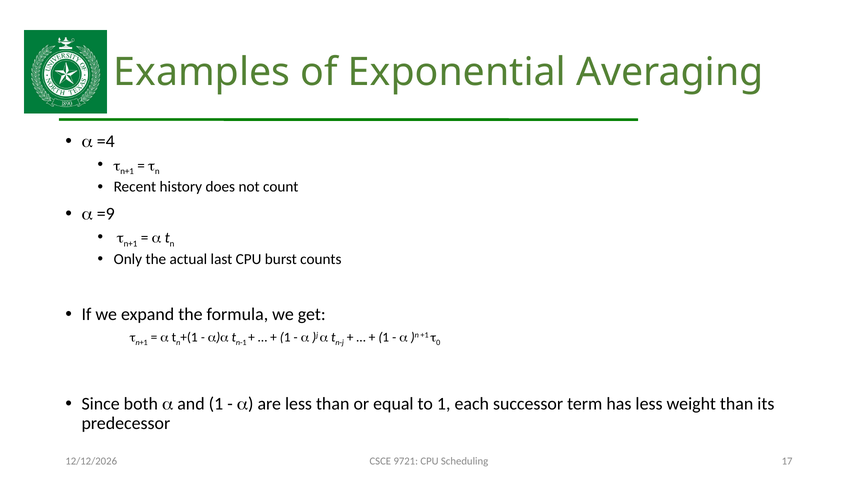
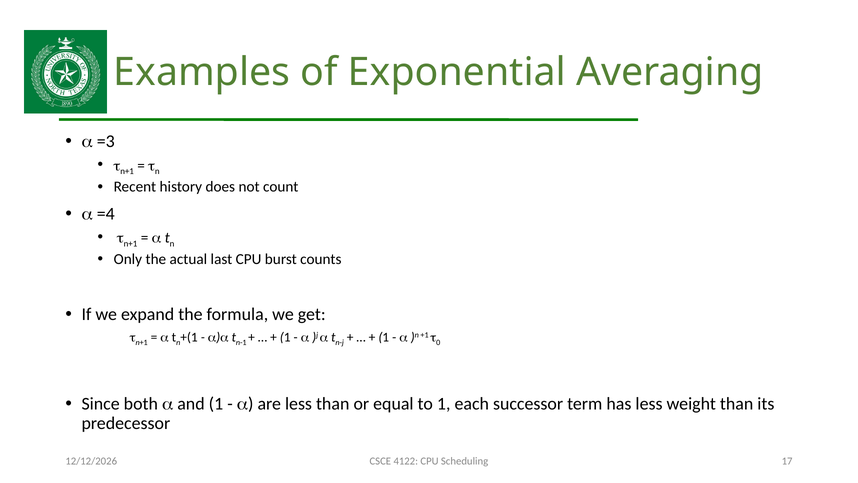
=4: =4 -> =3
=9: =9 -> =4
9721: 9721 -> 4122
